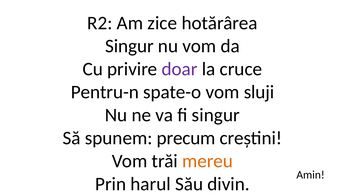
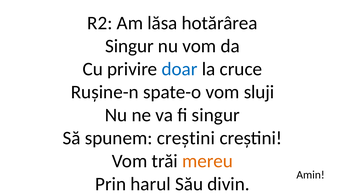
zice: zice -> lăsa
doar colour: purple -> blue
Pentru-n: Pentru-n -> Rușine-n
spunem precum: precum -> creștini
